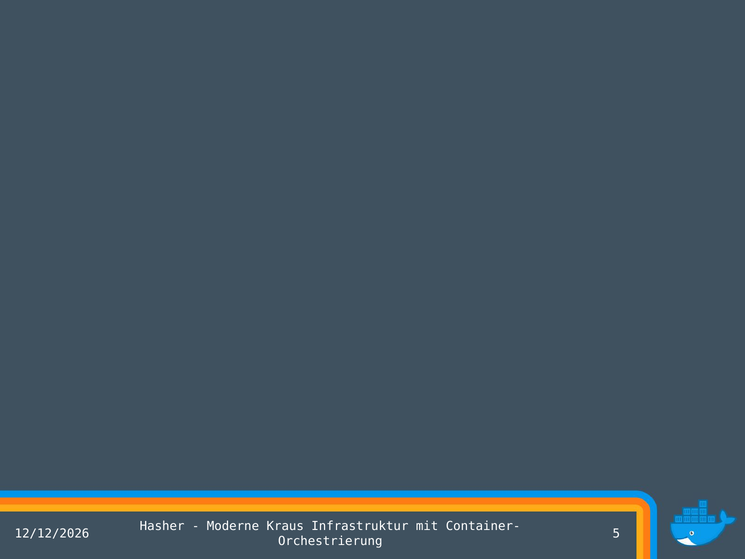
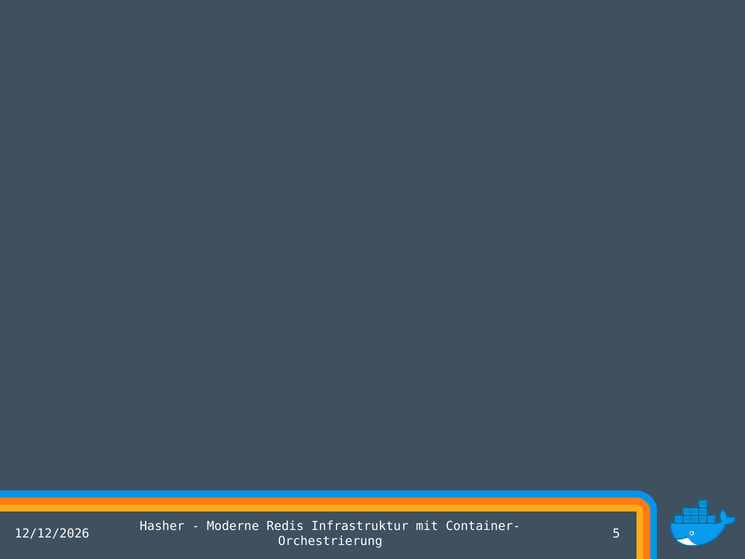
Kraus: Kraus -> Redis
